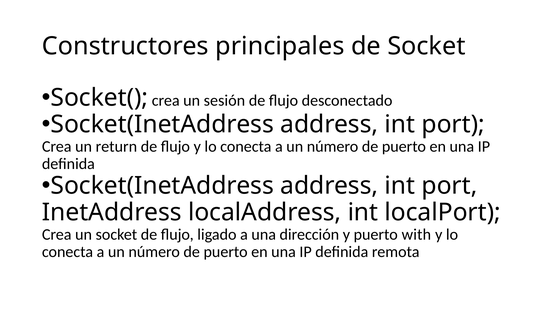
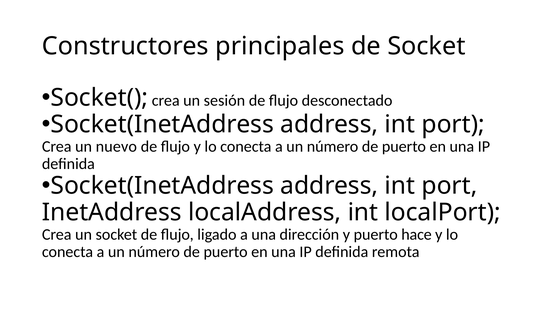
return: return -> nuevo
with: with -> hace
